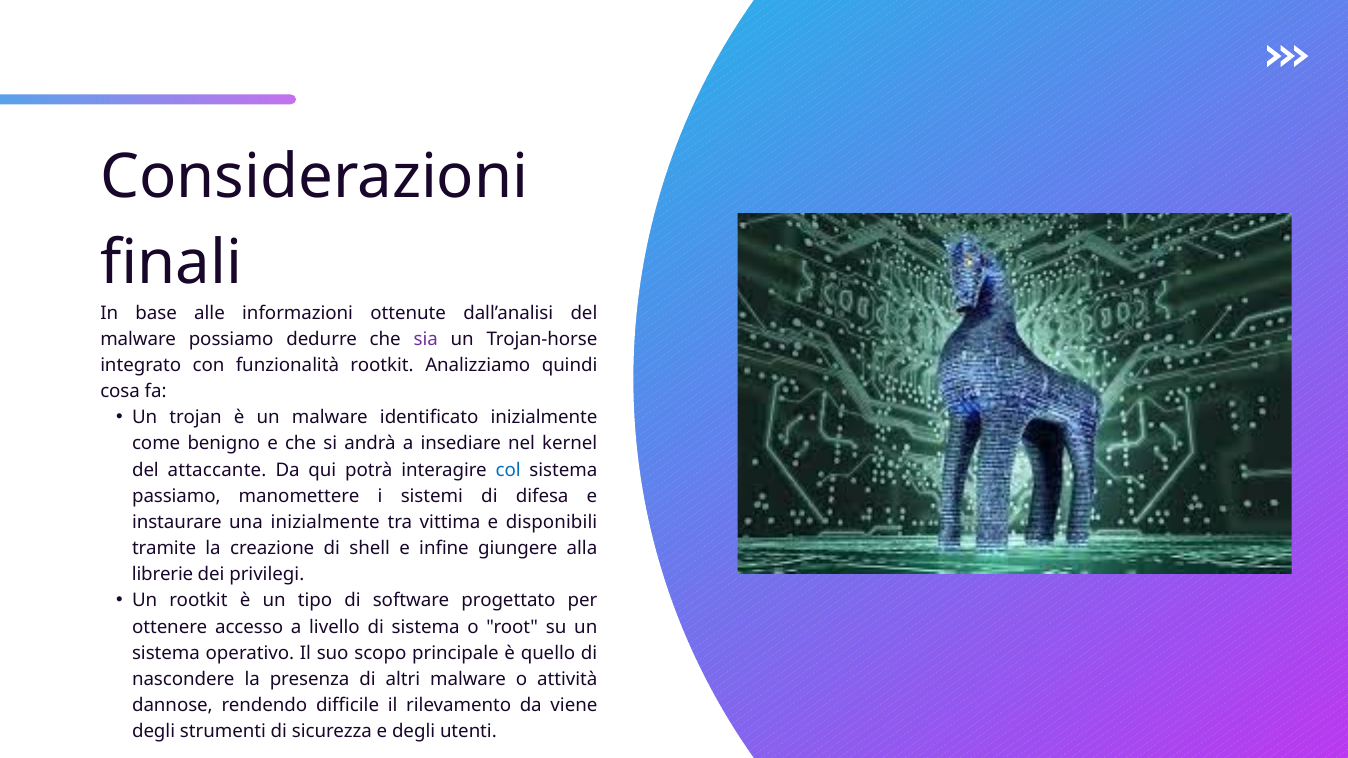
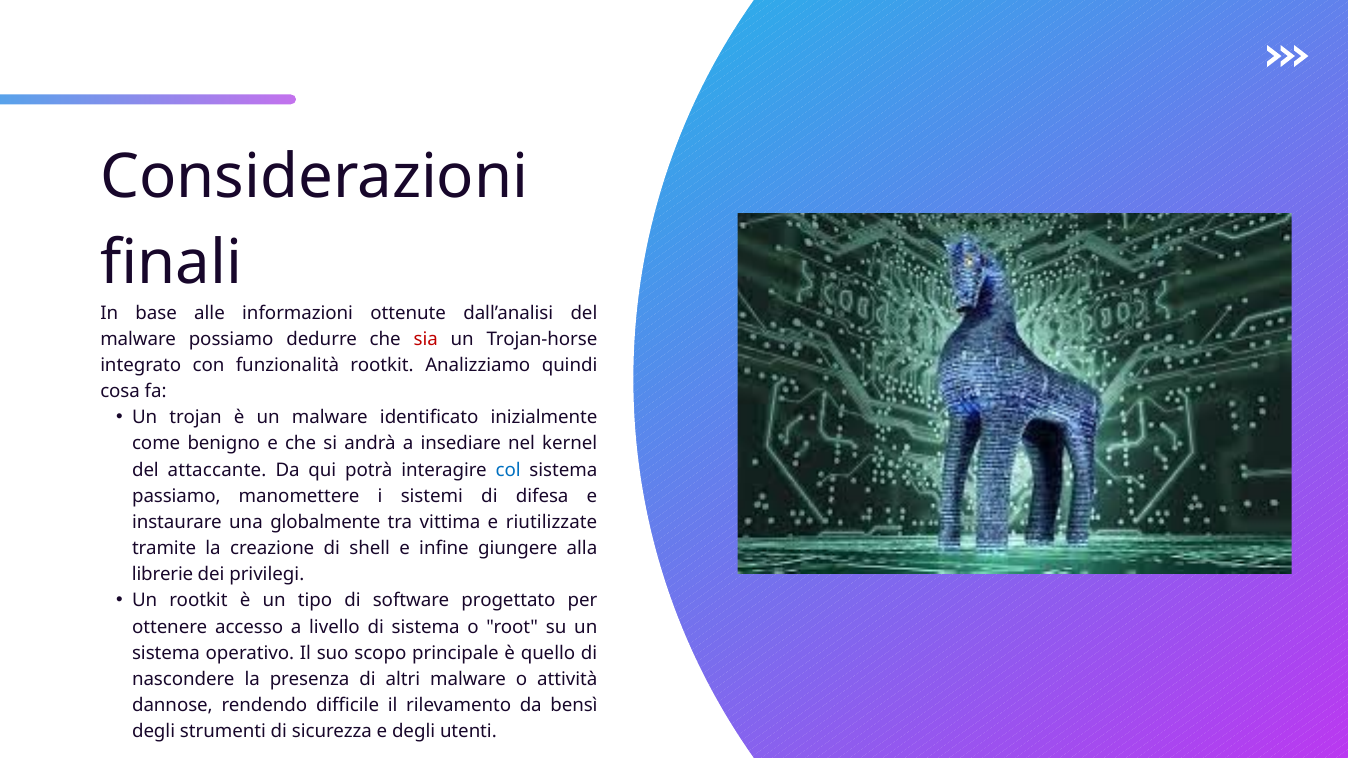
sia colour: purple -> red
una inizialmente: inizialmente -> globalmente
disponibili: disponibili -> riutilizzate
viene: viene -> bensì
